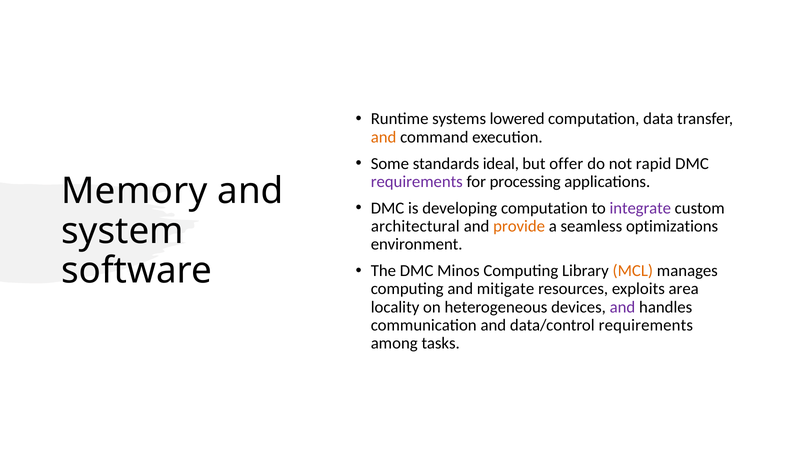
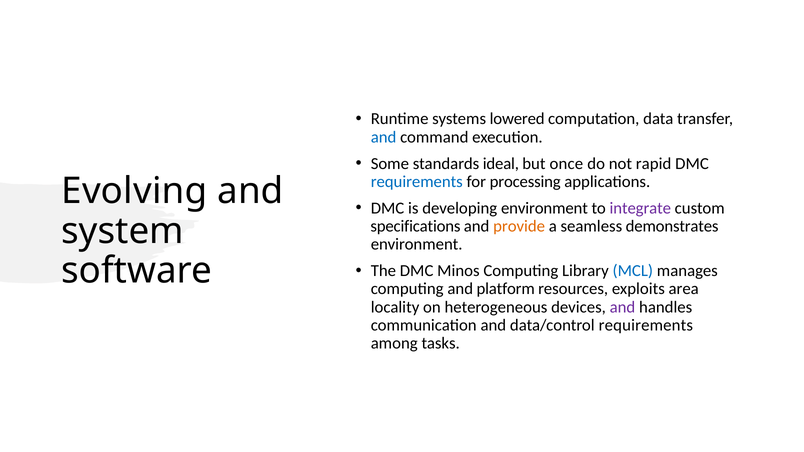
and at (384, 137) colour: orange -> blue
offer: offer -> once
requirements at (417, 182) colour: purple -> blue
Memory: Memory -> Evolving
developing computation: computation -> environment
architectural: architectural -> specifications
optimizations: optimizations -> demonstrates
MCL colour: orange -> blue
mitigate: mitigate -> platform
